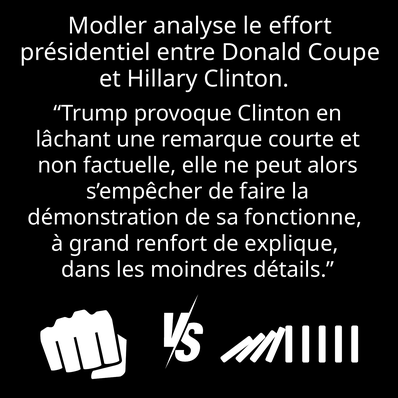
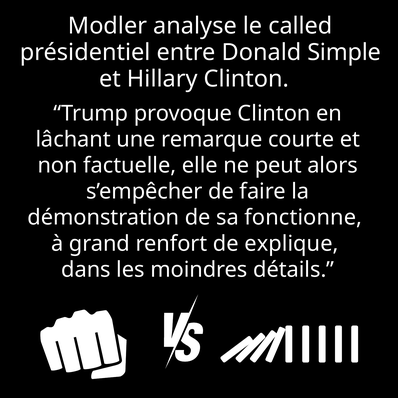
effort: effort -> called
Coupe: Coupe -> Simple
